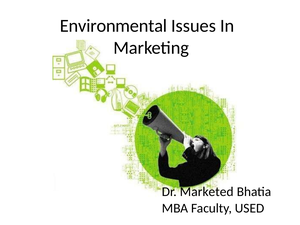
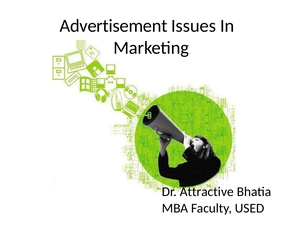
Environmental: Environmental -> Advertisement
Marketed: Marketed -> Attractive
